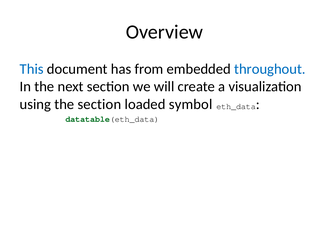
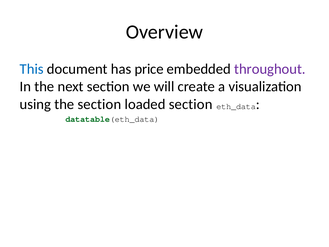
from: from -> price
throughout colour: blue -> purple
loaded symbol: symbol -> section
